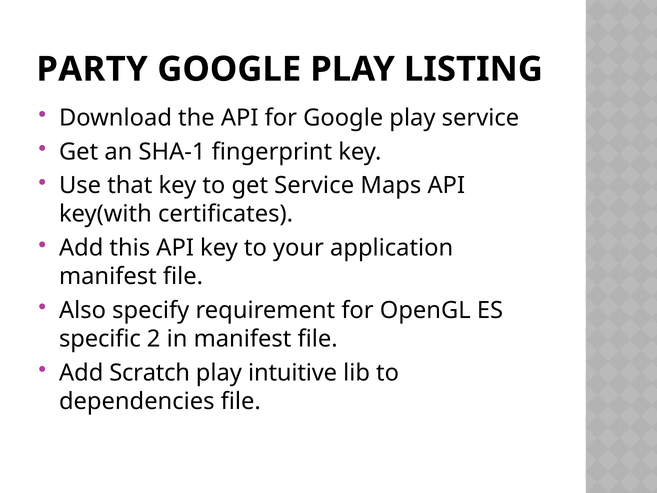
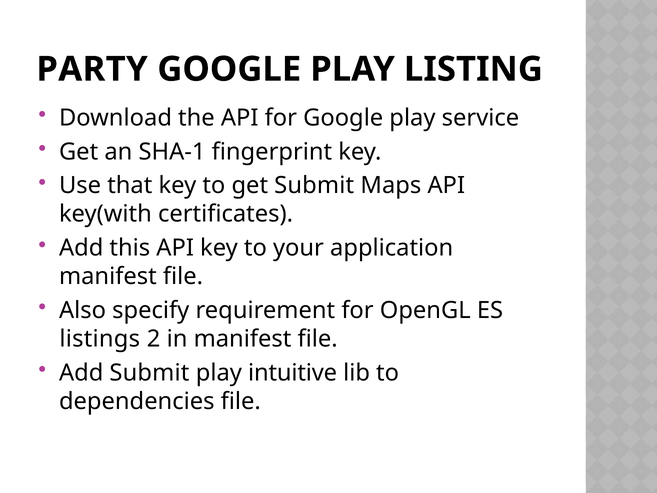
get Service: Service -> Submit
specific: specific -> listings
Add Scratch: Scratch -> Submit
